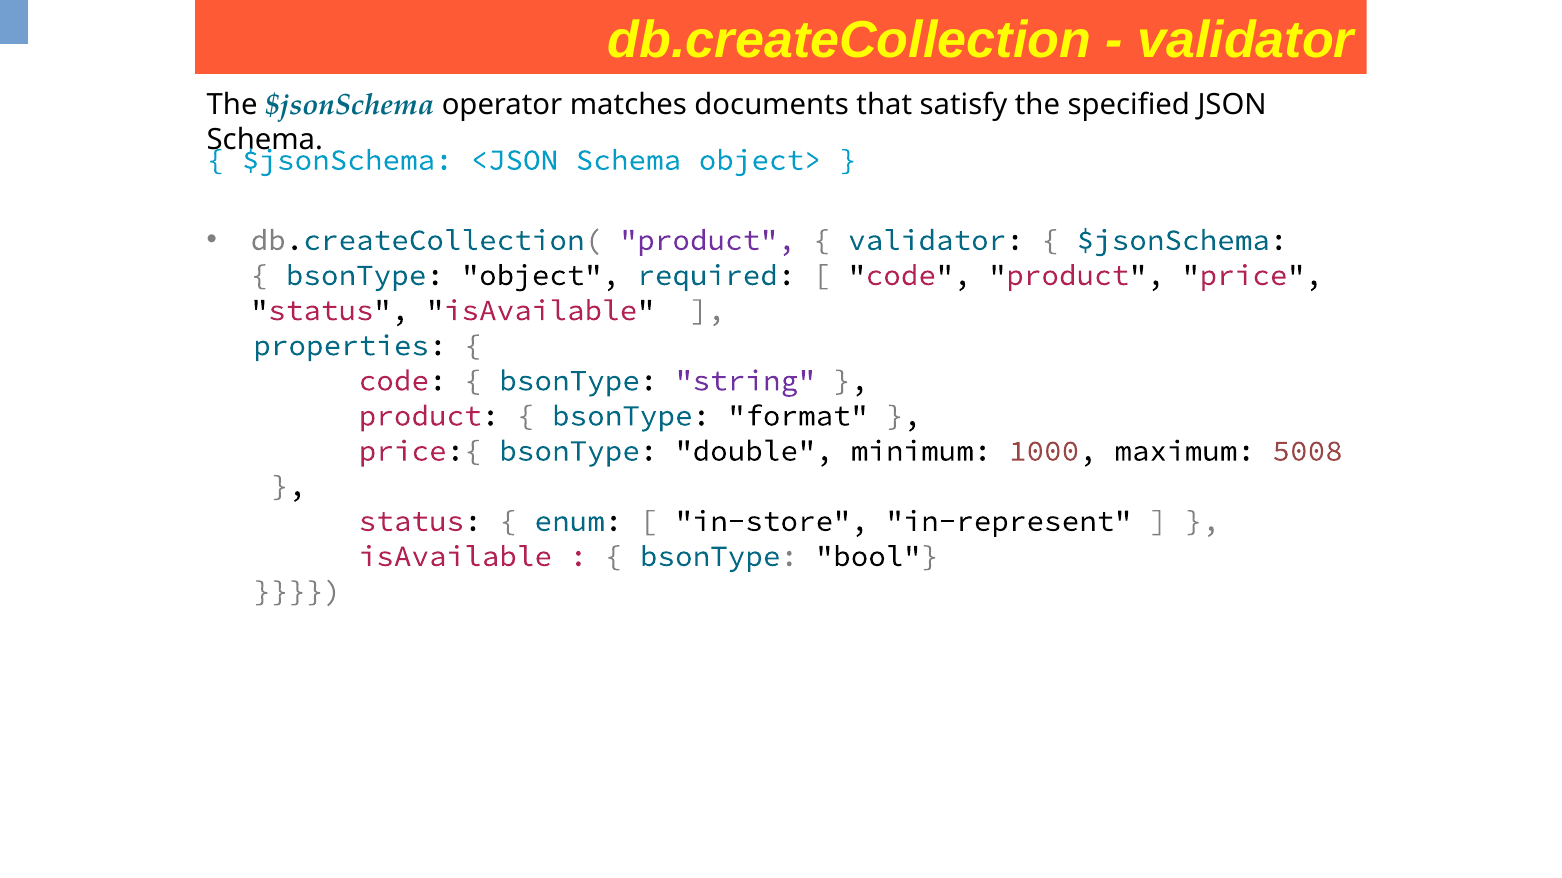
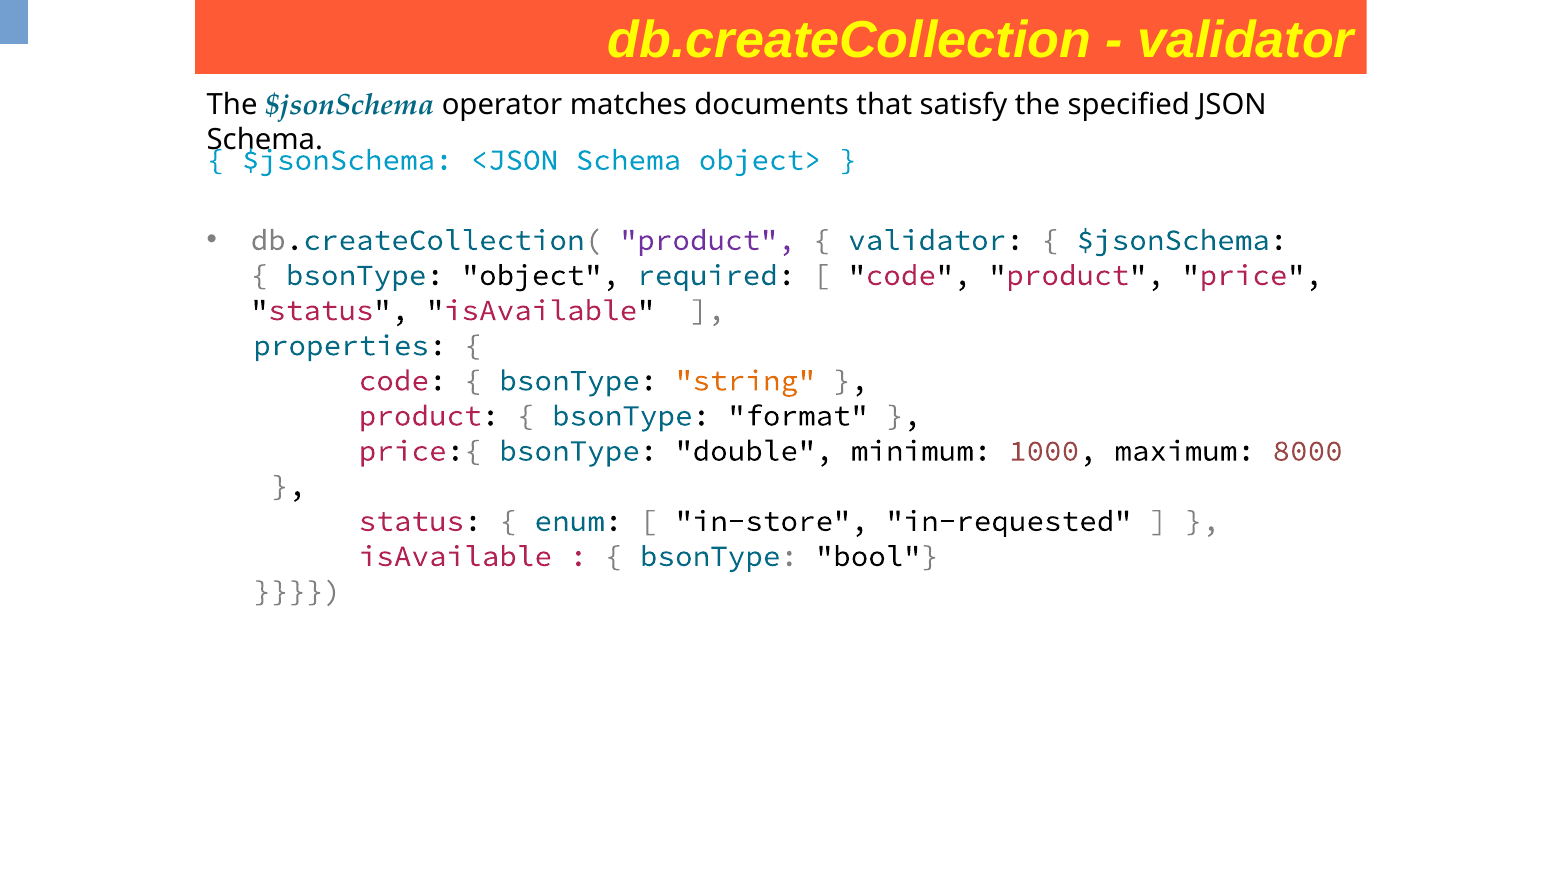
string colour: purple -> orange
5008: 5008 -> 8000
in-represent: in-represent -> in-requested
